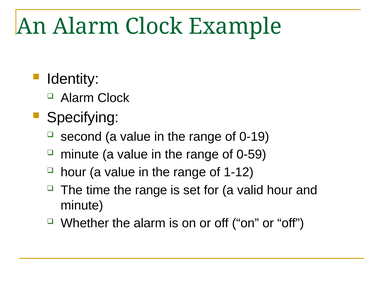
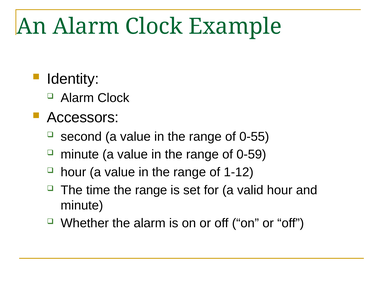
Specifying: Specifying -> Accessors
0-19: 0-19 -> 0-55
